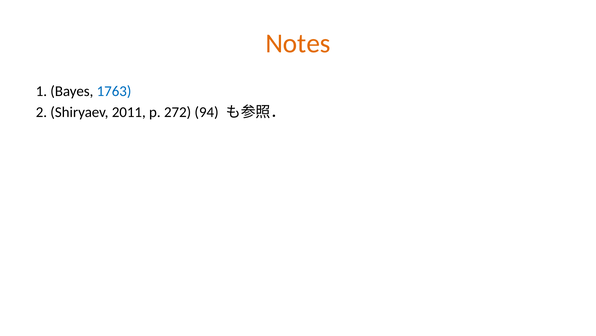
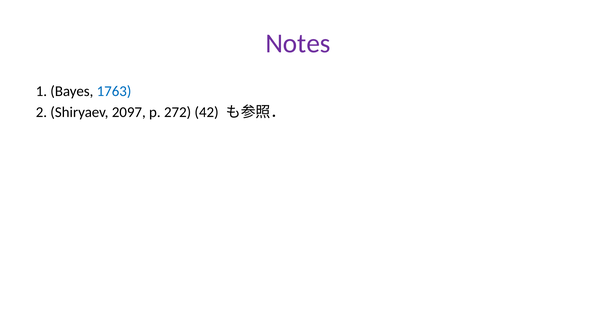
Notes colour: orange -> purple
2011: 2011 -> 2097
94: 94 -> 42
